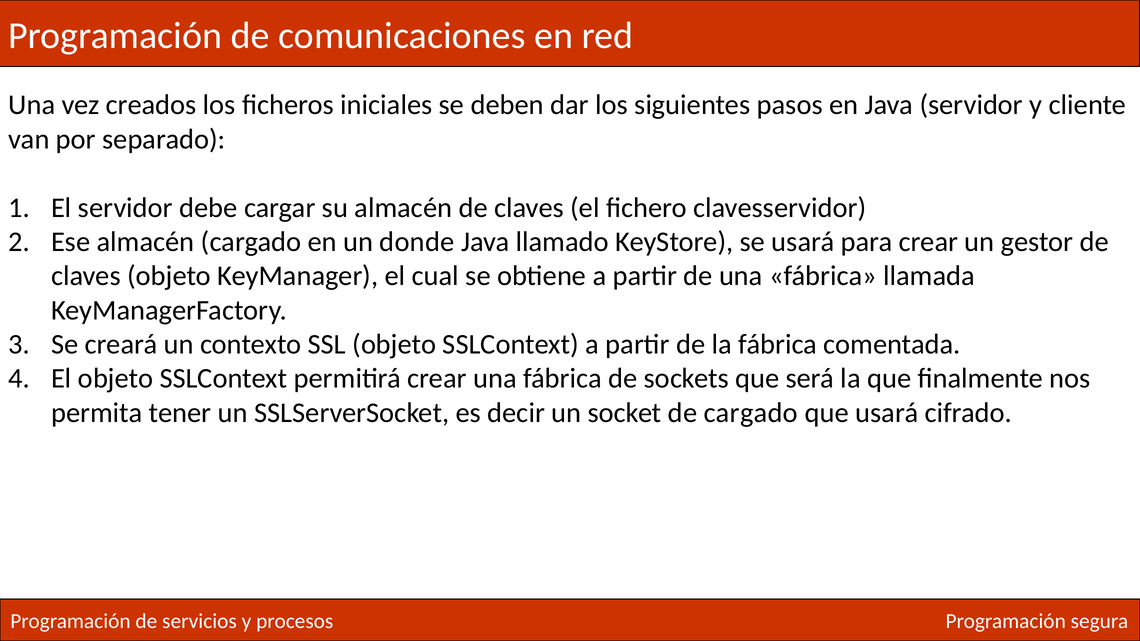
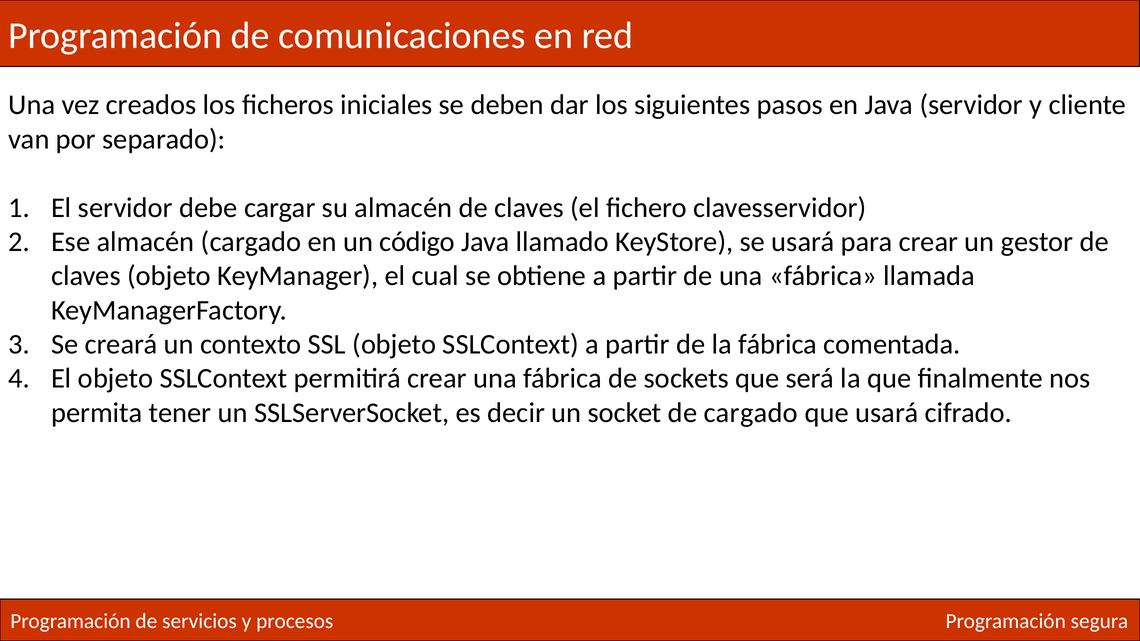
donde: donde -> código
